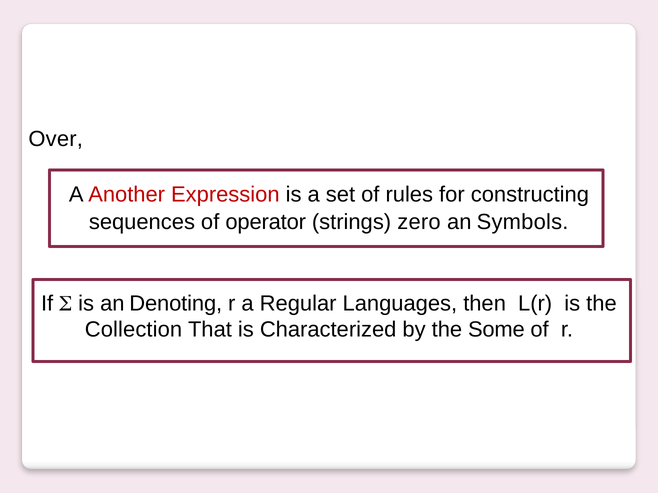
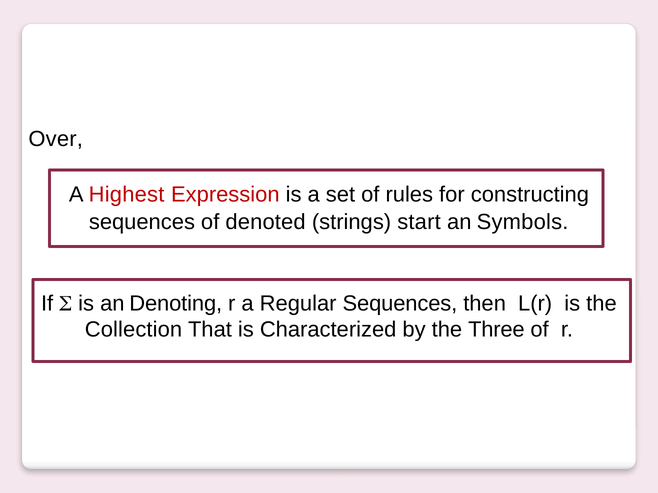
Another: Another -> Highest
operator: operator -> denoted
zero: zero -> start
Regular Languages: Languages -> Sequences
Some: Some -> Three
